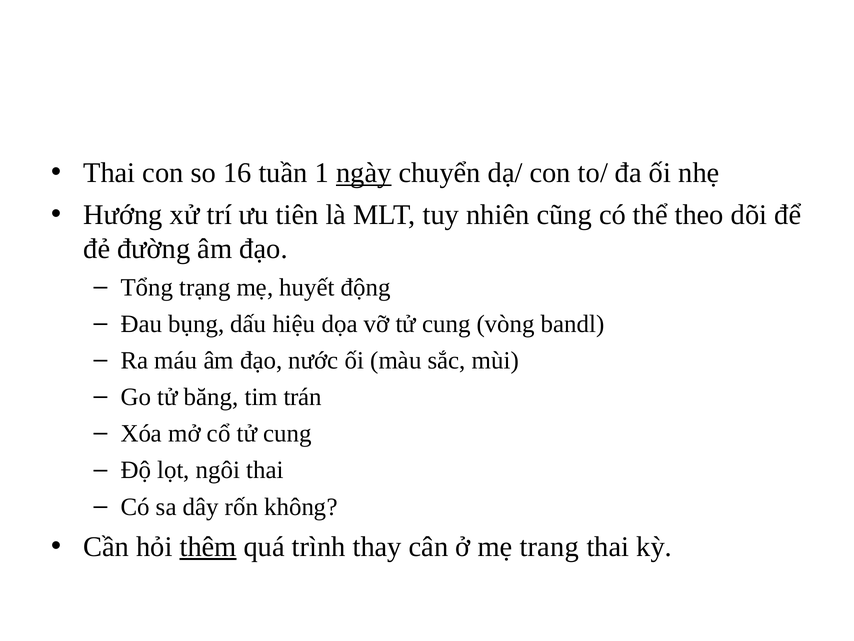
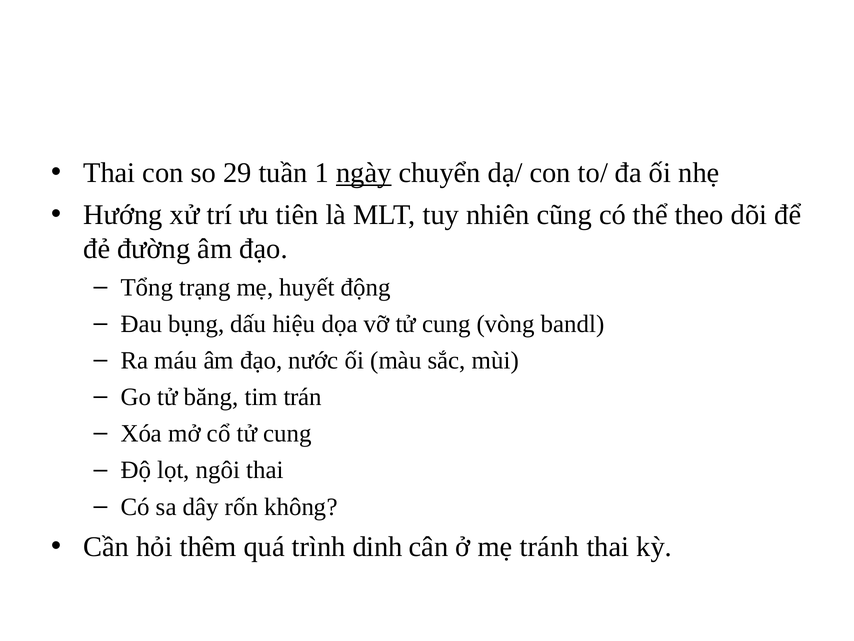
16: 16 -> 29
thêm underline: present -> none
thay: thay -> dinh
trang: trang -> tránh
